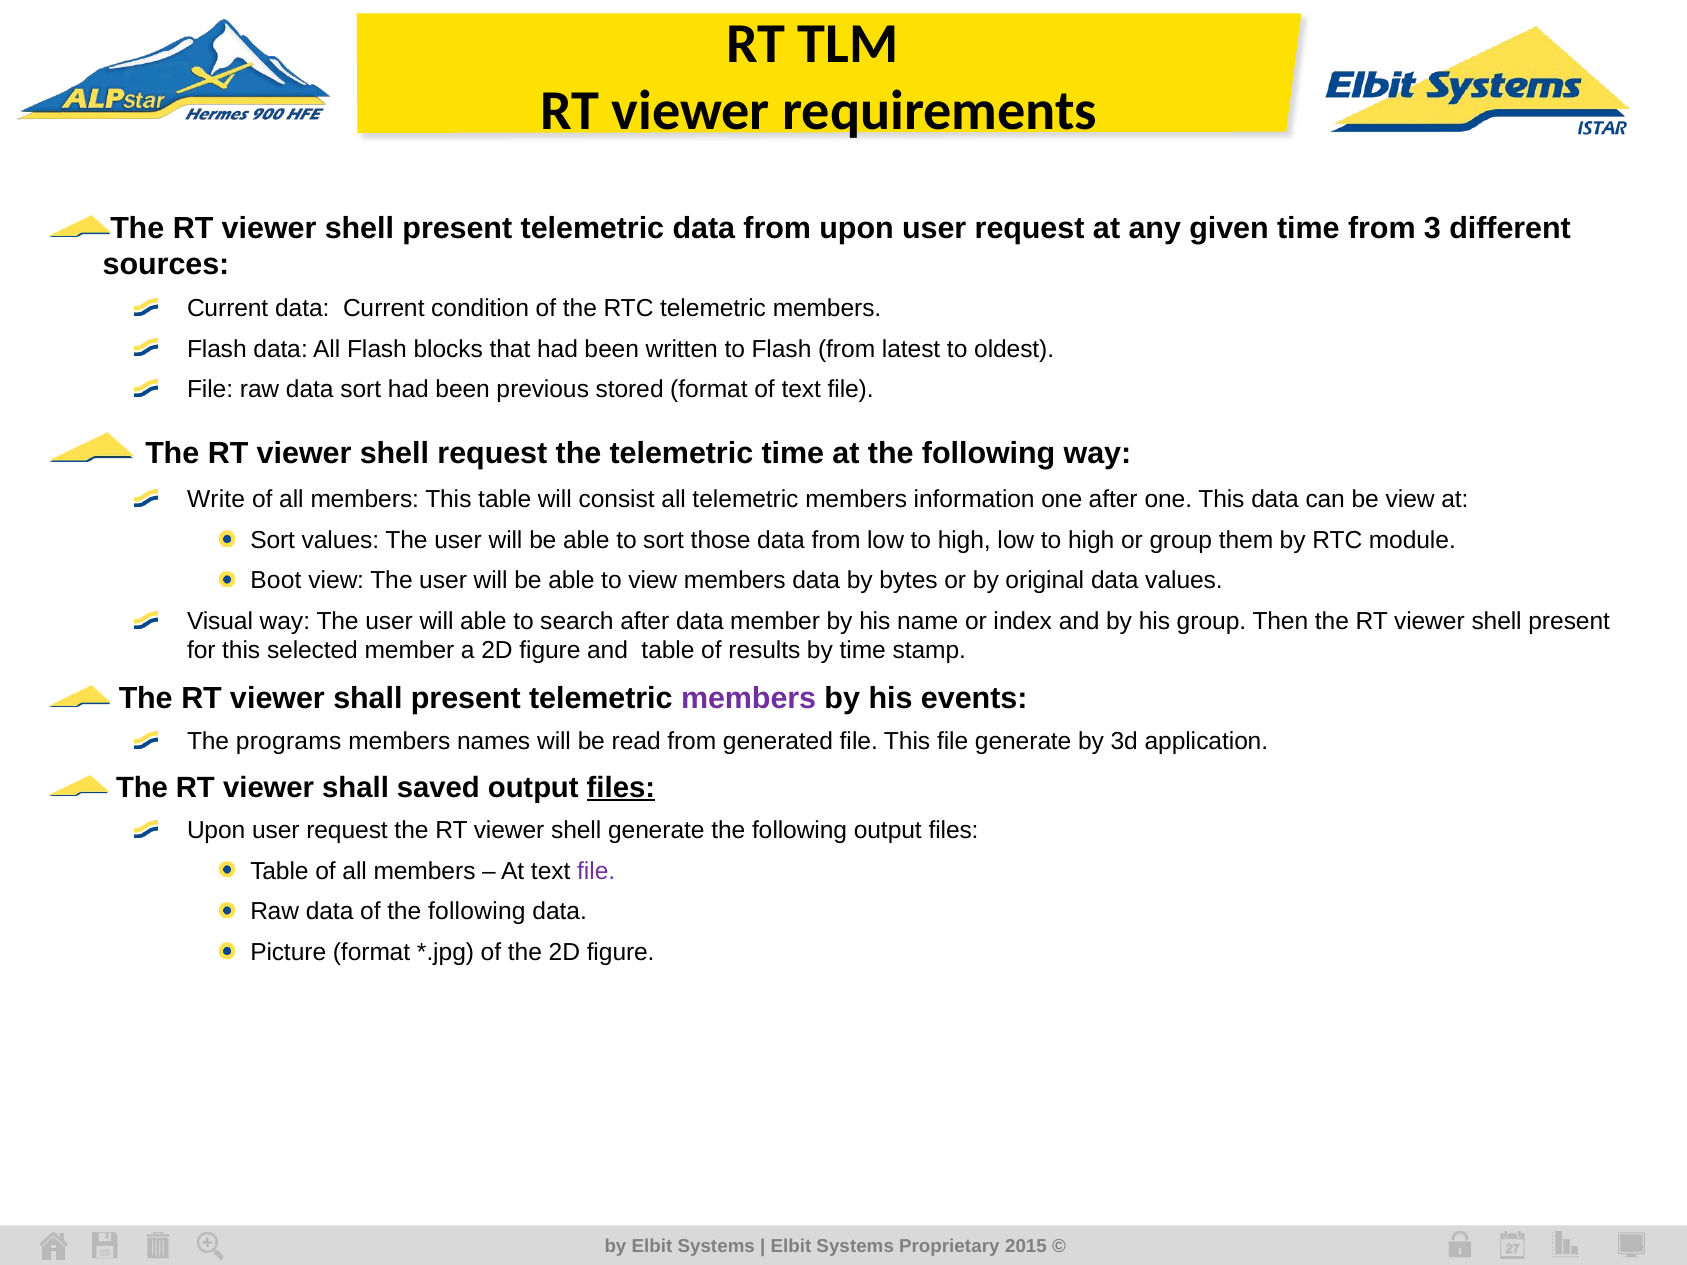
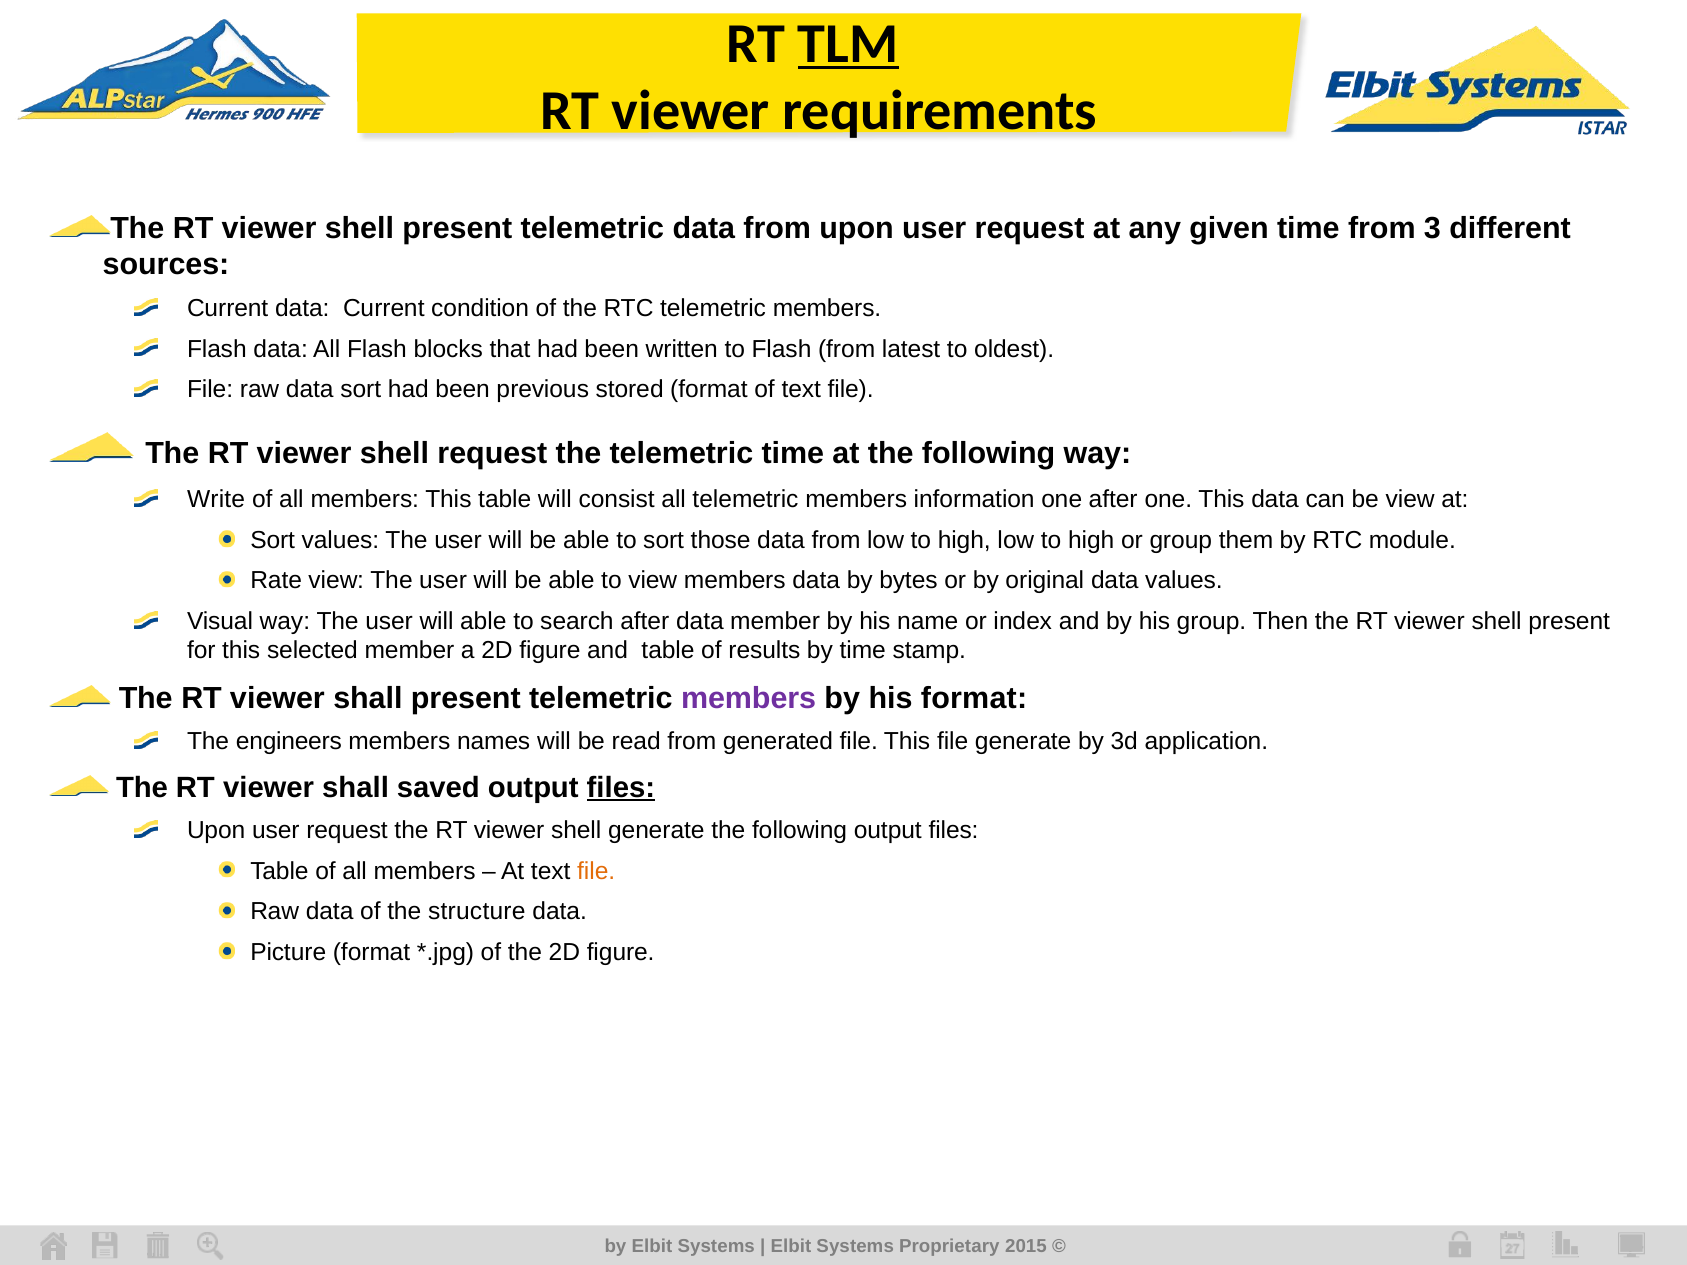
TLM underline: none -> present
Boot: Boot -> Rate
his events: events -> format
programs: programs -> engineers
file at (596, 871) colour: purple -> orange
of the following: following -> structure
